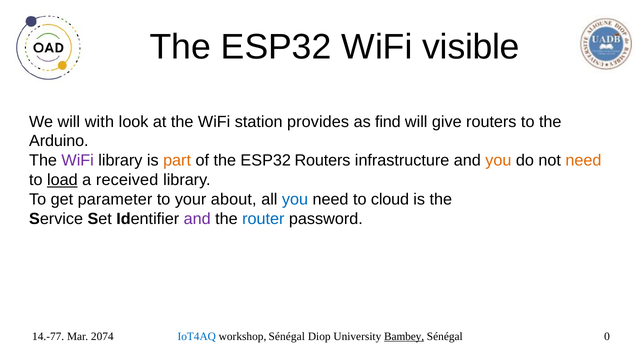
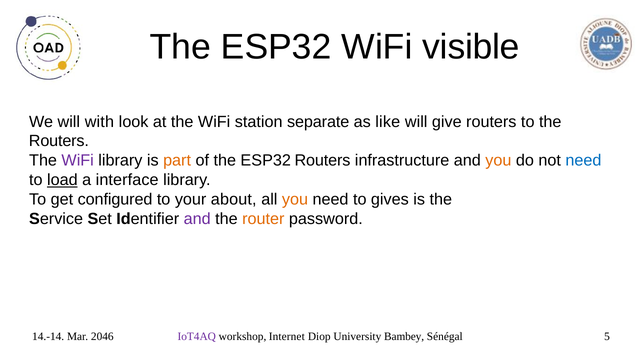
provides: provides -> separate
find: find -> like
Arduino at (59, 141): Arduino -> Routers
need at (583, 161) colour: orange -> blue
received: received -> interface
parameter: parameter -> configured
you at (295, 199) colour: blue -> orange
cloud: cloud -> gives
router colour: blue -> orange
14.-77: 14.-77 -> 14.-14
2074: 2074 -> 2046
IoT4AQ colour: blue -> purple
workshop Sénégal: Sénégal -> Internet
Bambey underline: present -> none
0: 0 -> 5
